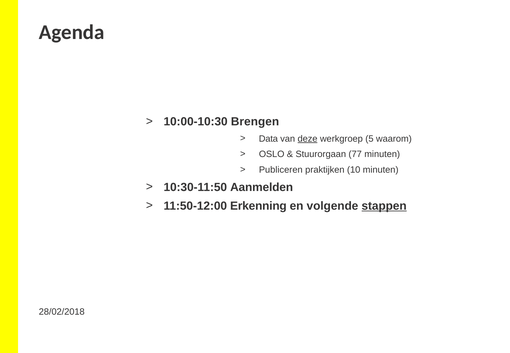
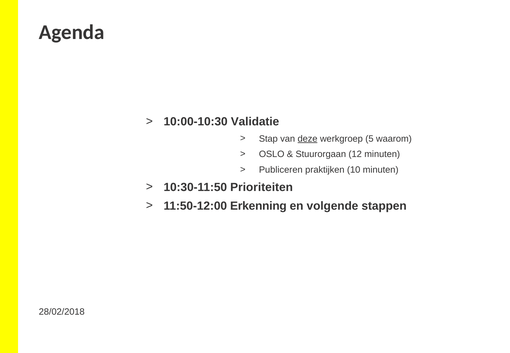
Brengen: Brengen -> Validatie
Data: Data -> Stap
77: 77 -> 12
Aanmelden: Aanmelden -> Prioriteiten
stappen underline: present -> none
